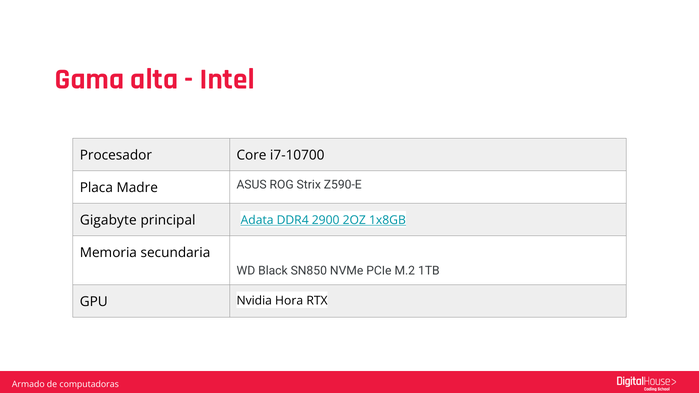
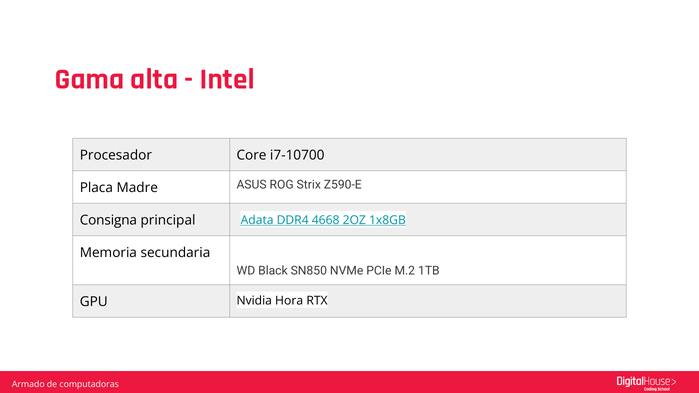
Gigabyte: Gigabyte -> Consigna
2900: 2900 -> 4668
